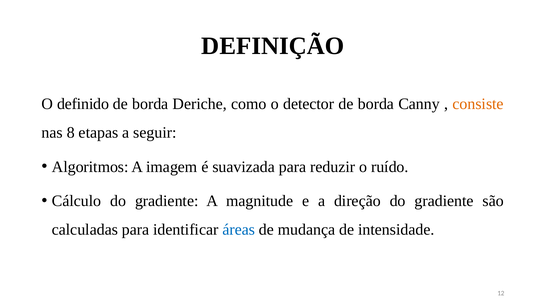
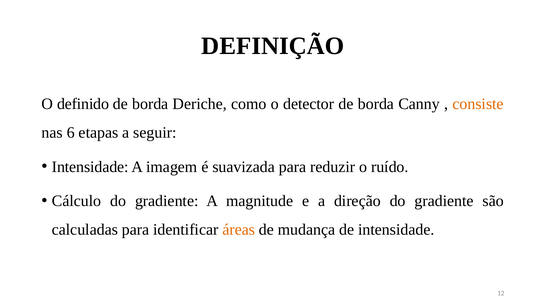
8: 8 -> 6
Algoritmos at (90, 167): Algoritmos -> Intensidade
áreas colour: blue -> orange
